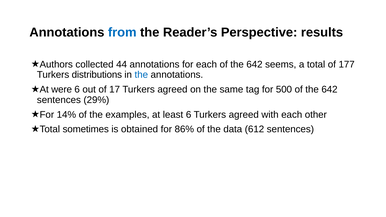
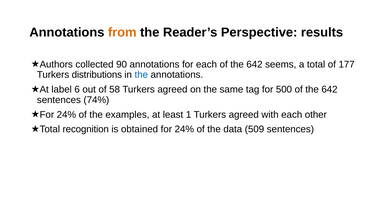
from colour: blue -> orange
44: 44 -> 90
were: were -> label
17: 17 -> 58
29%: 29% -> 74%
14% at (66, 115): 14% -> 24%
least 6: 6 -> 1
sometimes: sometimes -> recognition
for 86%: 86% -> 24%
612: 612 -> 509
